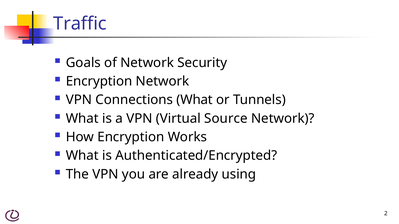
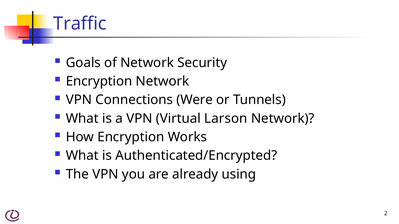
Connections What: What -> Were
Source: Source -> Larson
